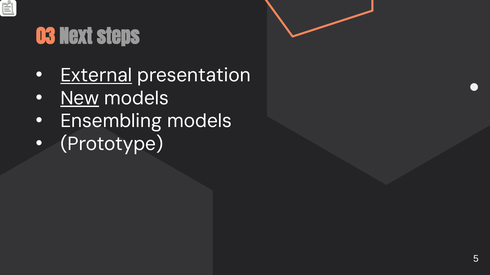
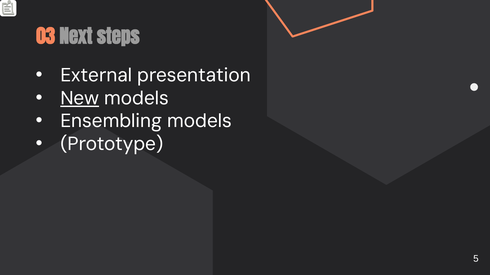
External underline: present -> none
